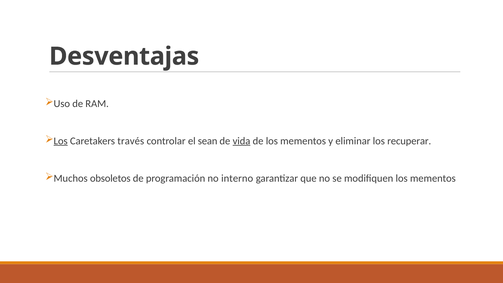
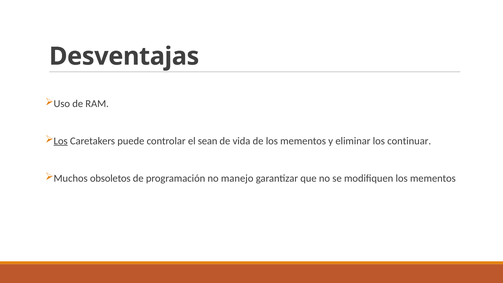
través: través -> puede
vida underline: present -> none
recuperar: recuperar -> continuar
interno: interno -> manejo
